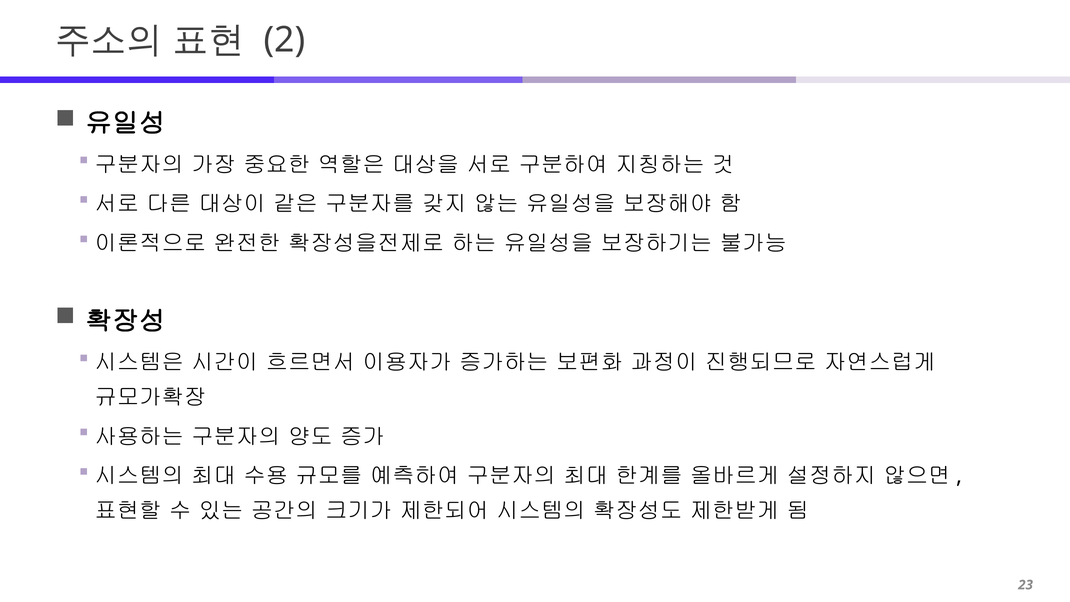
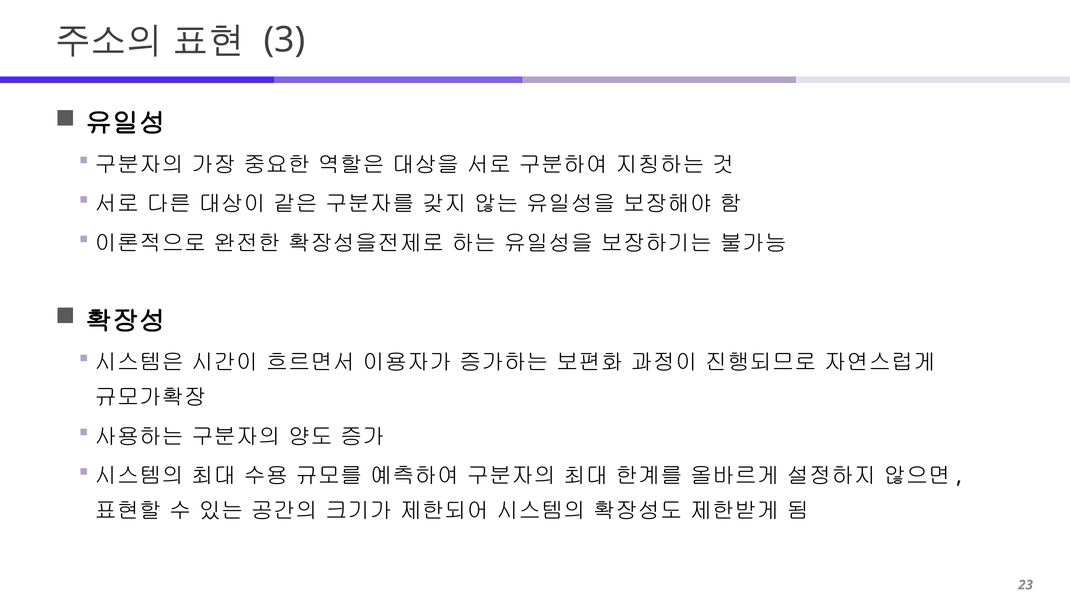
2: 2 -> 3
